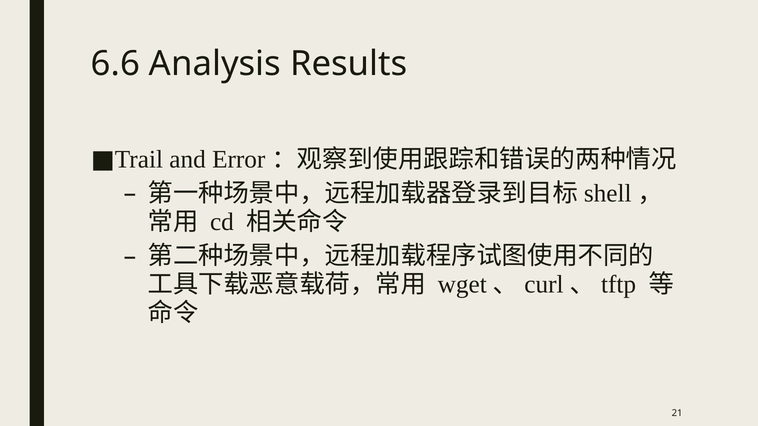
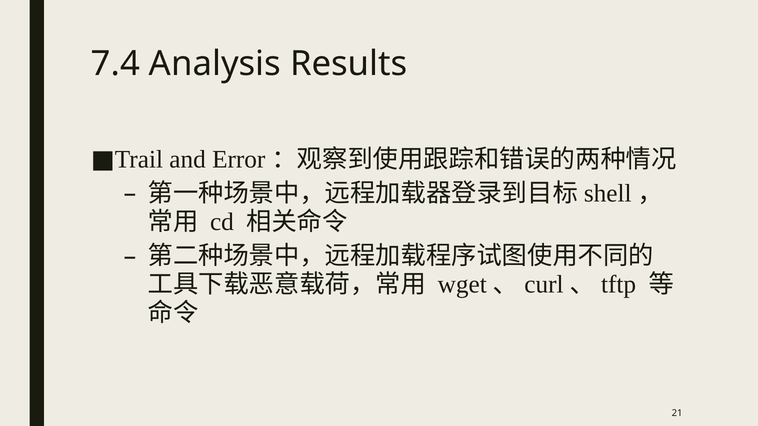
6.6: 6.6 -> 7.4
